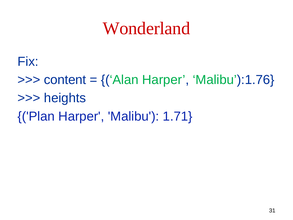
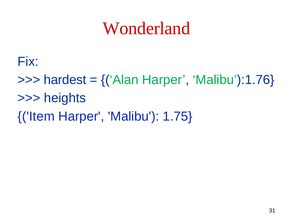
content: content -> hardest
Plan: Plan -> Item
1.71: 1.71 -> 1.75
